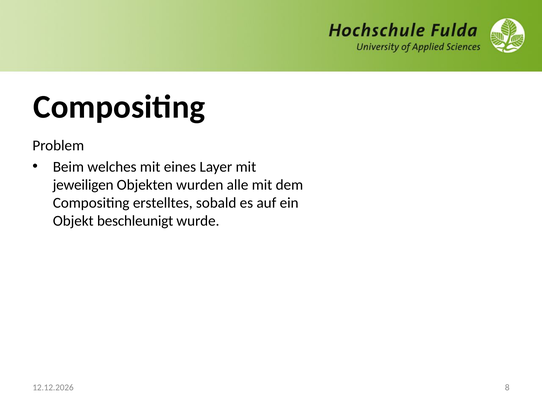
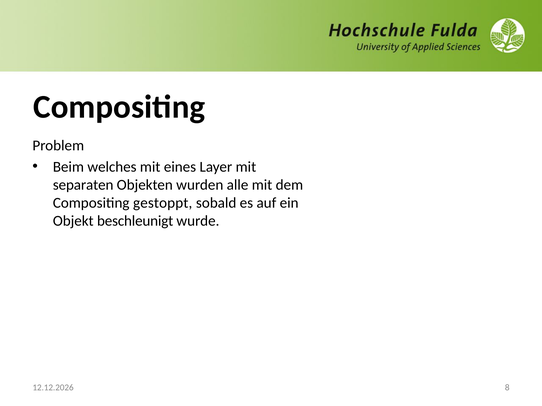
jeweiligen: jeweiligen -> separaten
erstelltes: erstelltes -> gestoppt
